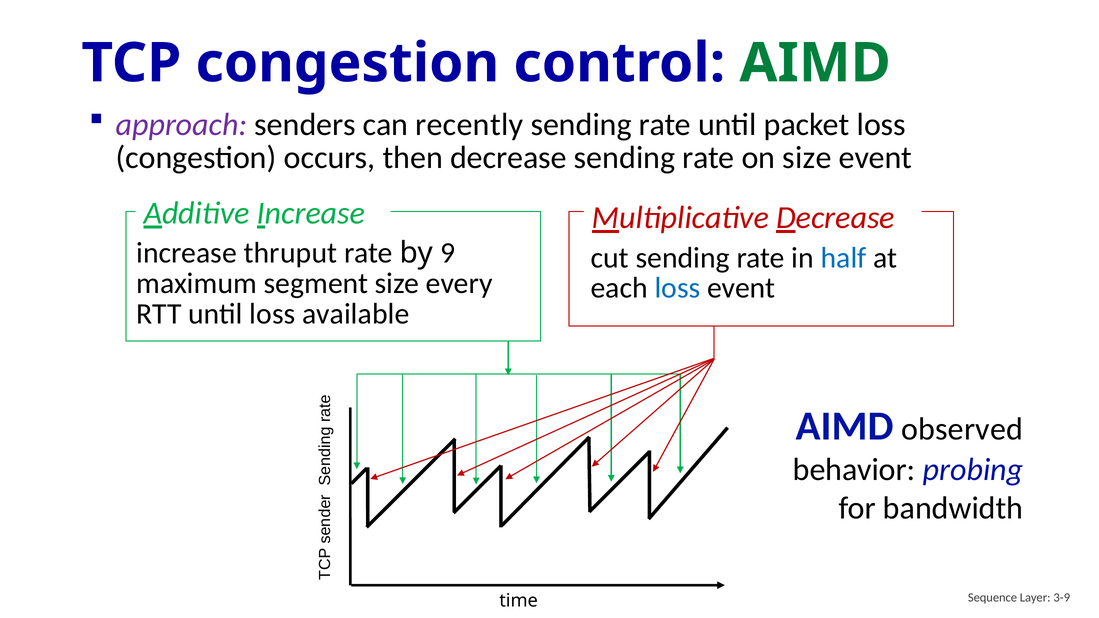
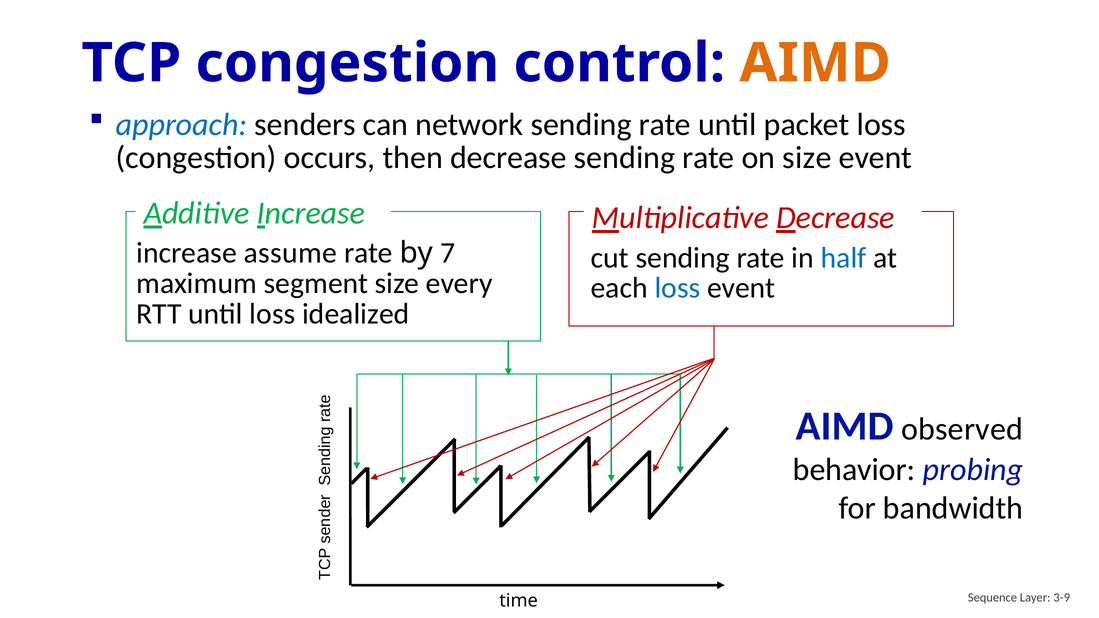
AIMD at (815, 63) colour: green -> orange
approach colour: purple -> blue
recently: recently -> network
thruput: thruput -> assume
9: 9 -> 7
available: available -> idealized
